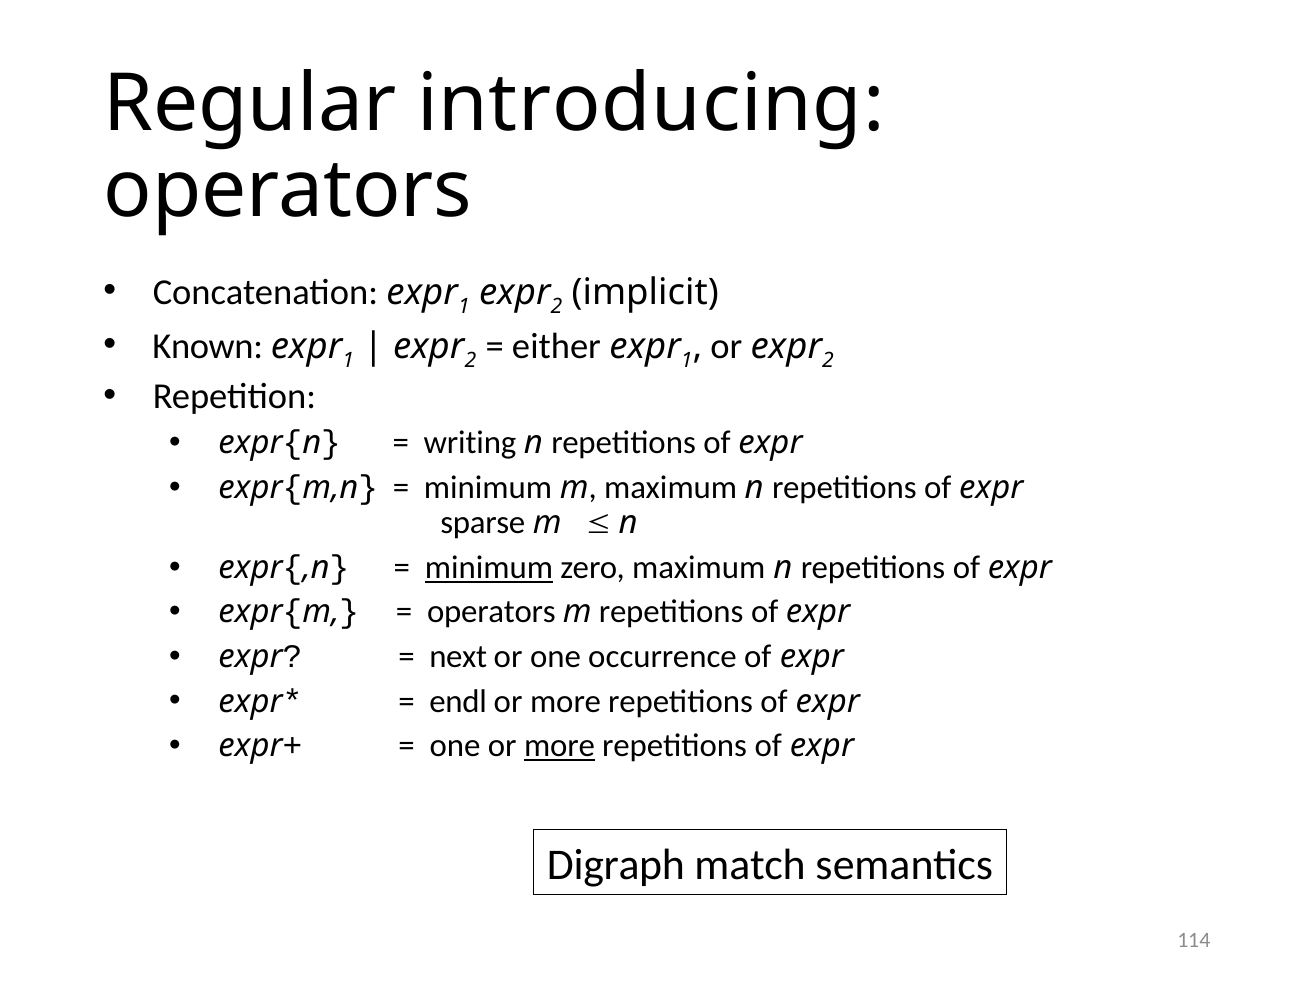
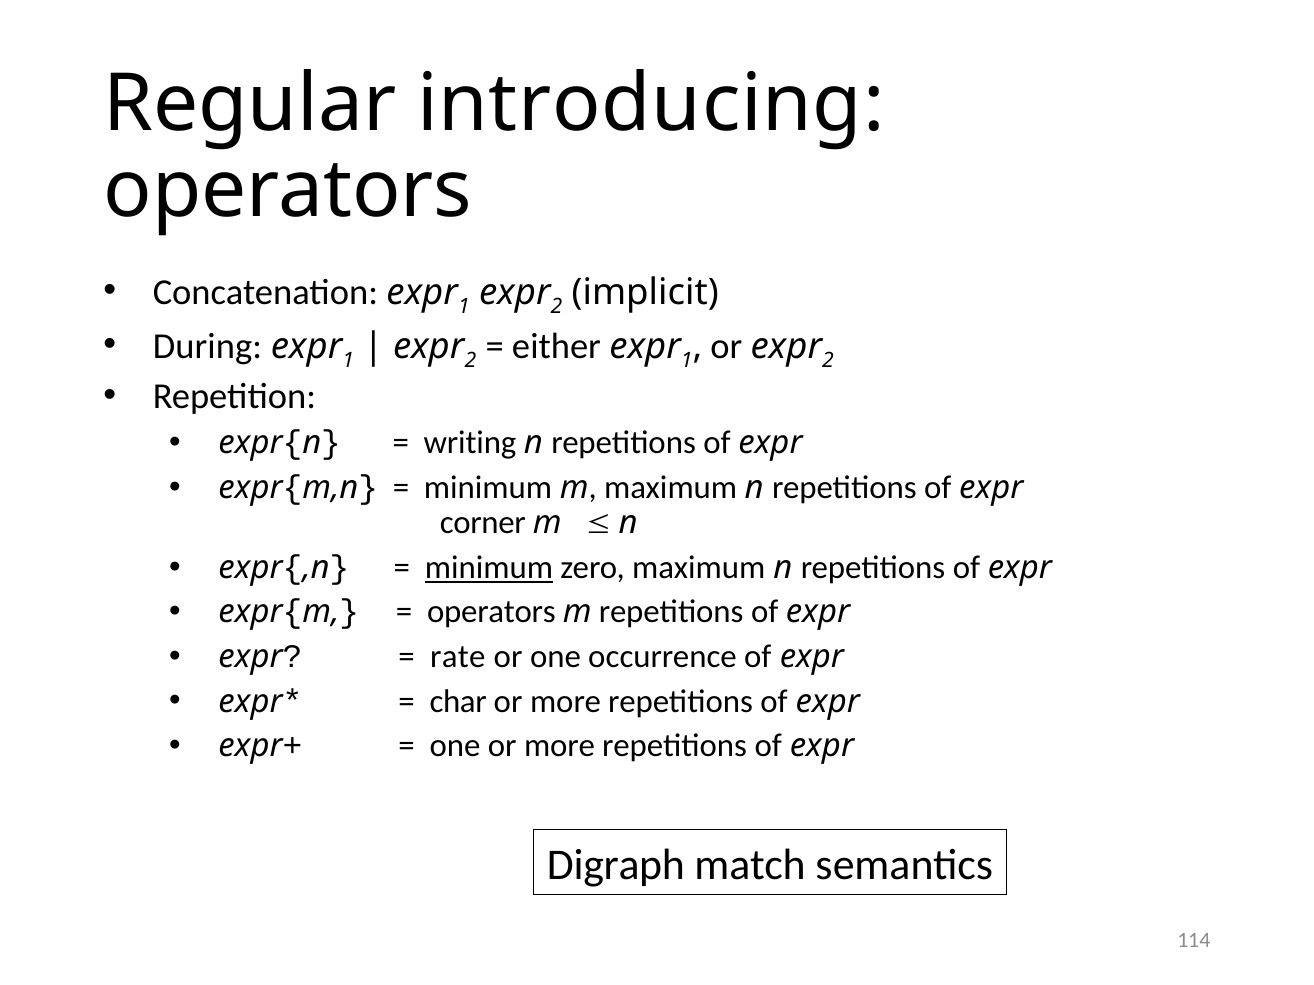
Known: Known -> During
sparse: sparse -> corner
next: next -> rate
endl: endl -> char
more at (560, 746) underline: present -> none
